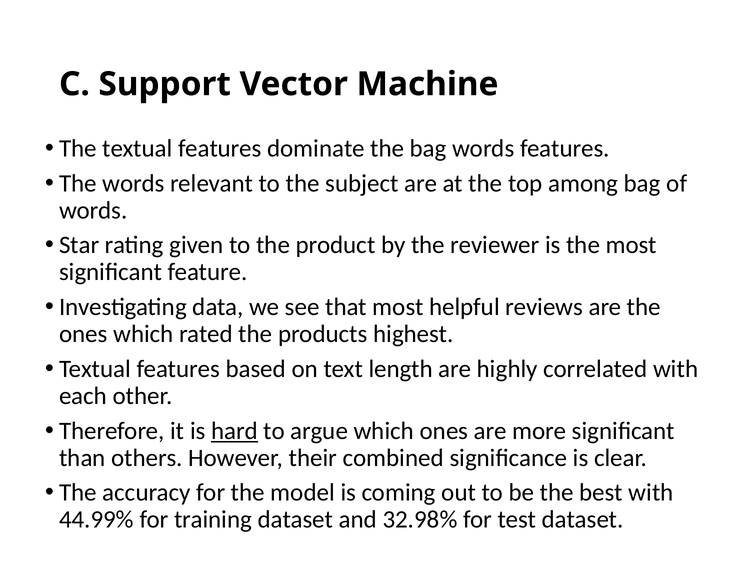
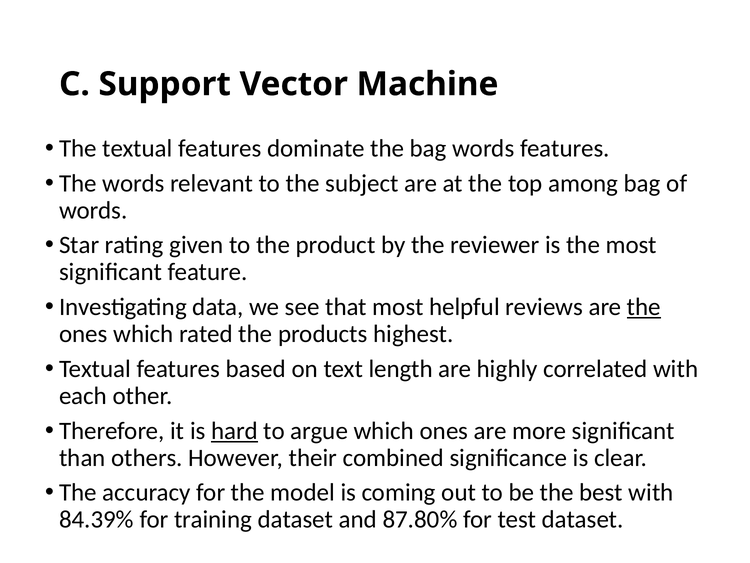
the at (644, 307) underline: none -> present
44.99%: 44.99% -> 84.39%
32.98%: 32.98% -> 87.80%
